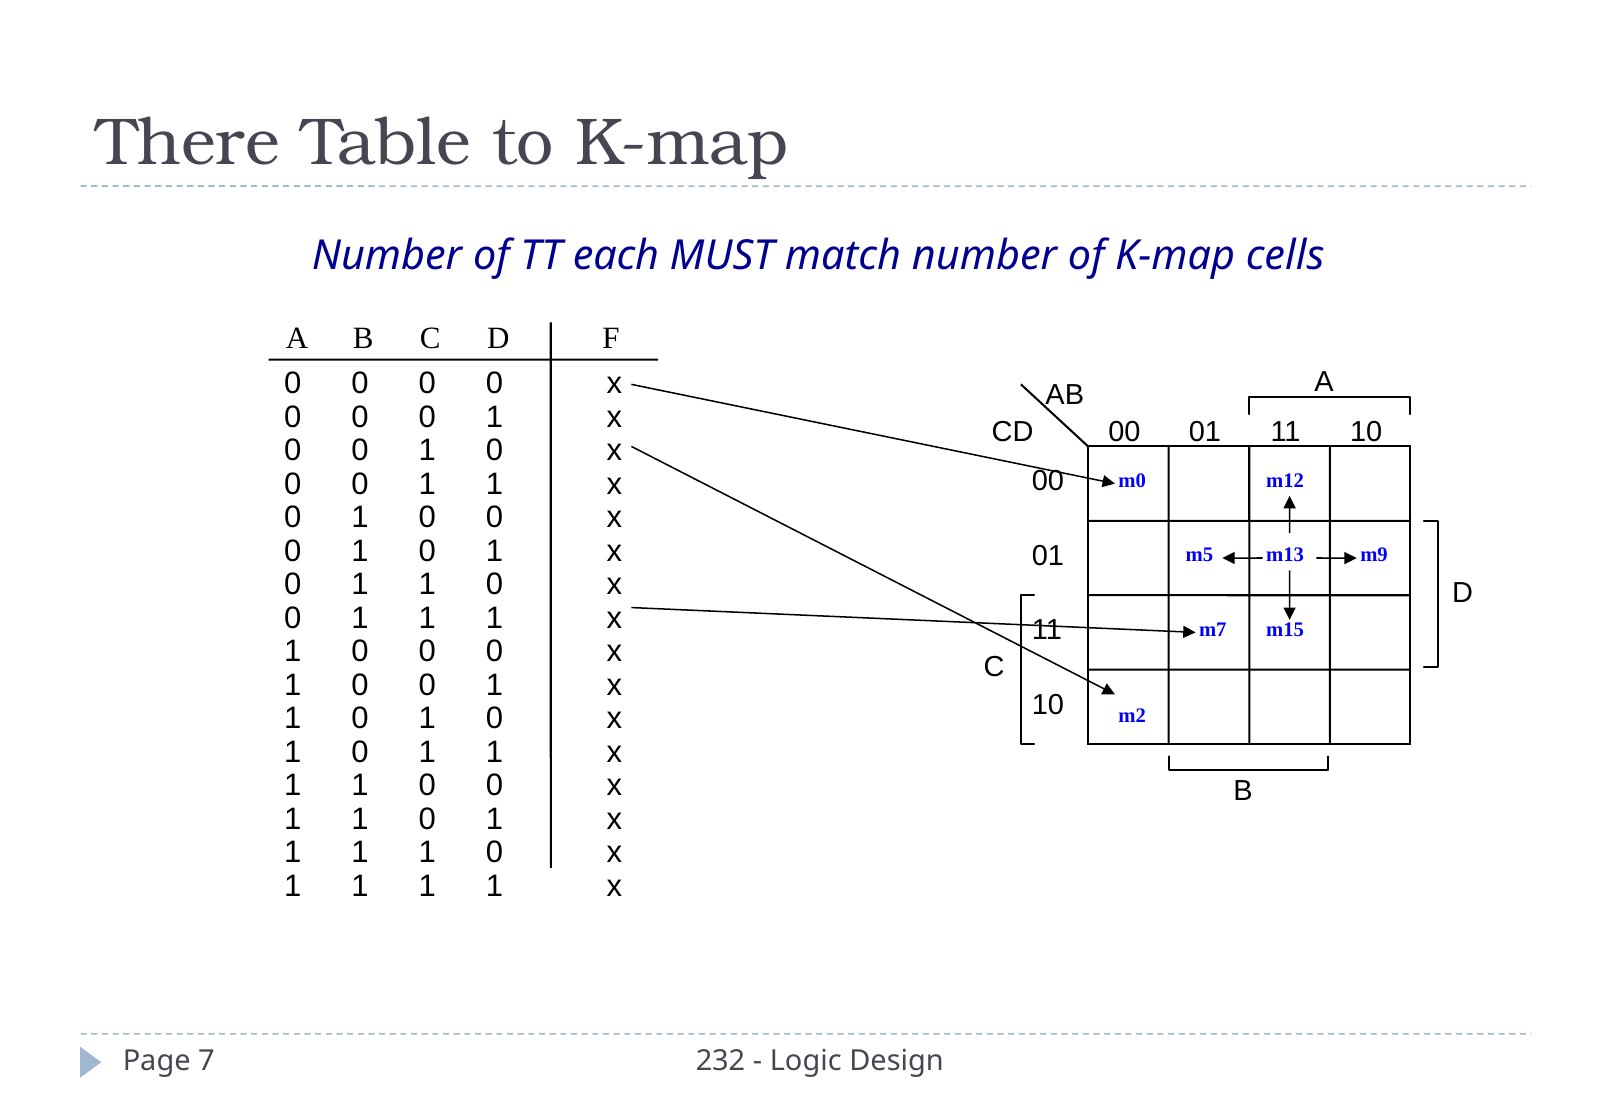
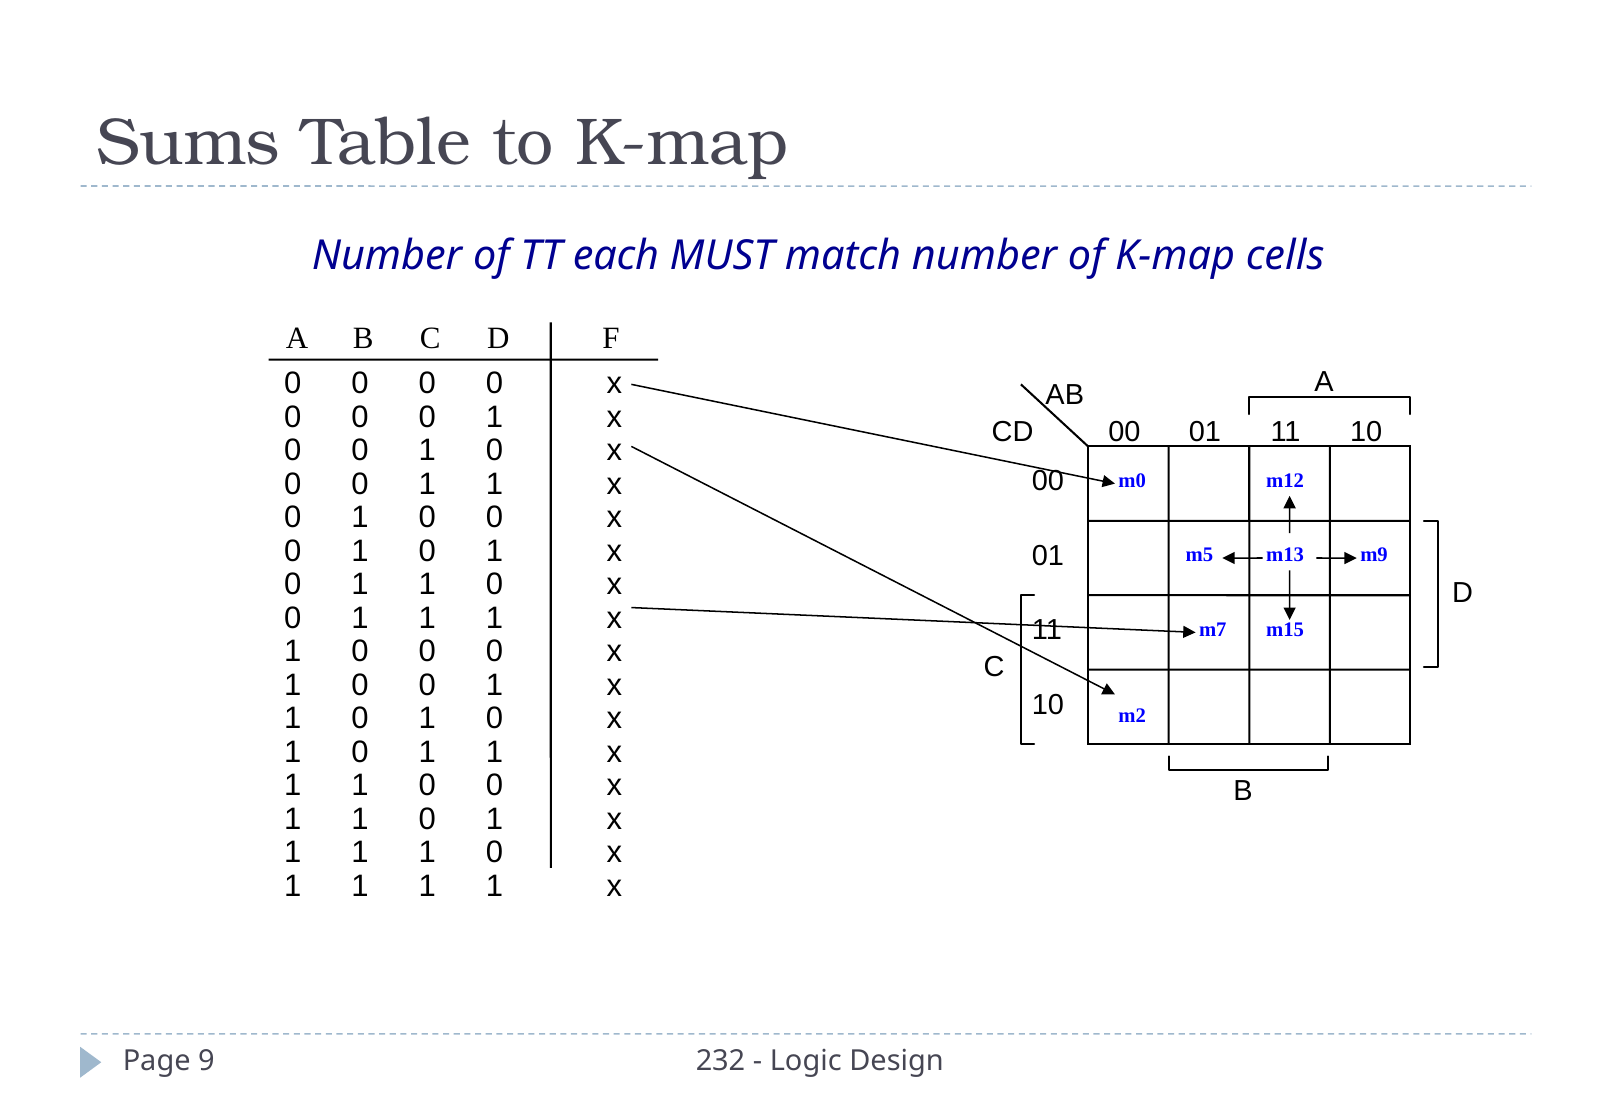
There: There -> Sums
7: 7 -> 9
